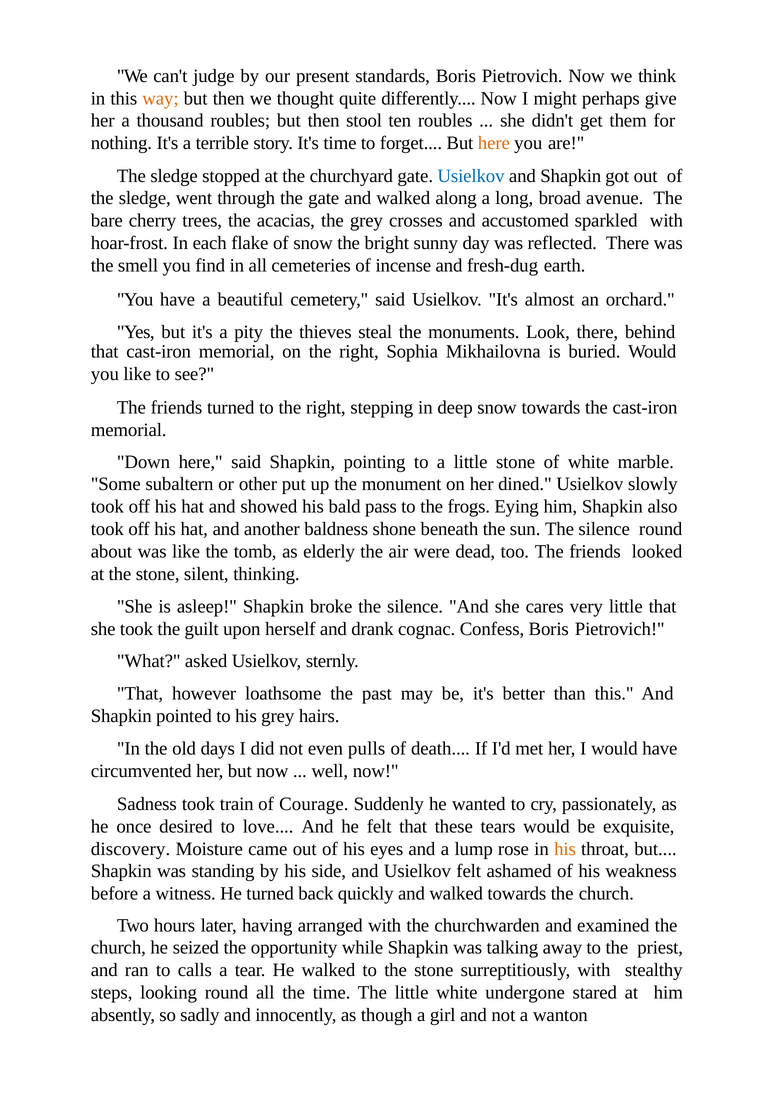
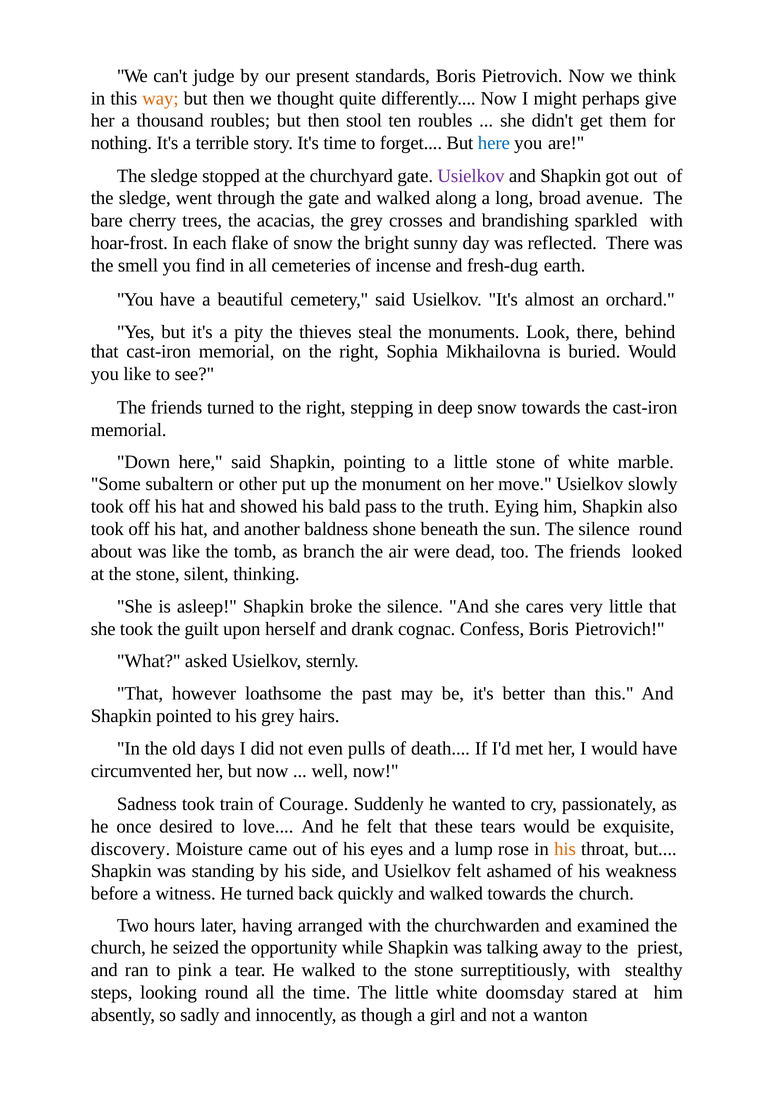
here at (494, 143) colour: orange -> blue
Usielkov at (471, 176) colour: blue -> purple
accustomed: accustomed -> brandishing
dined: dined -> move
frogs: frogs -> truth
elderly: elderly -> branch
calls: calls -> pink
undergone: undergone -> doomsday
